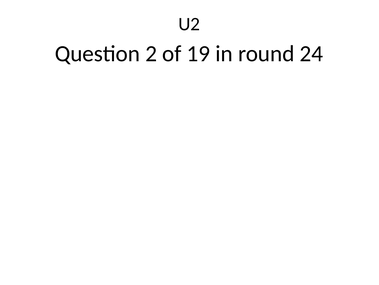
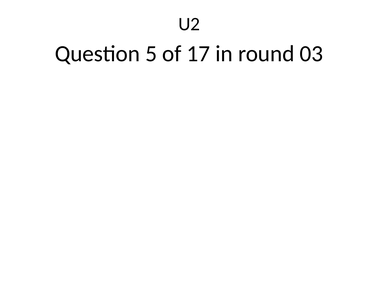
2: 2 -> 5
19: 19 -> 17
24: 24 -> 03
